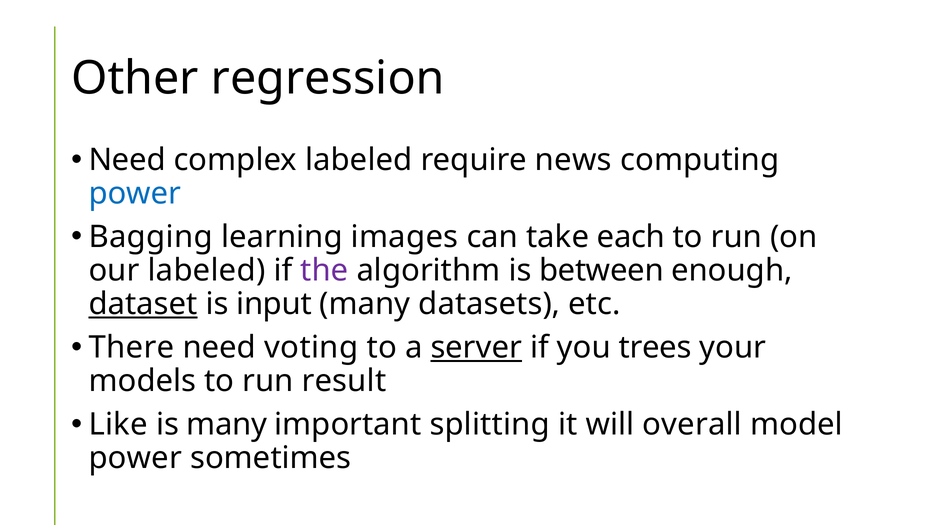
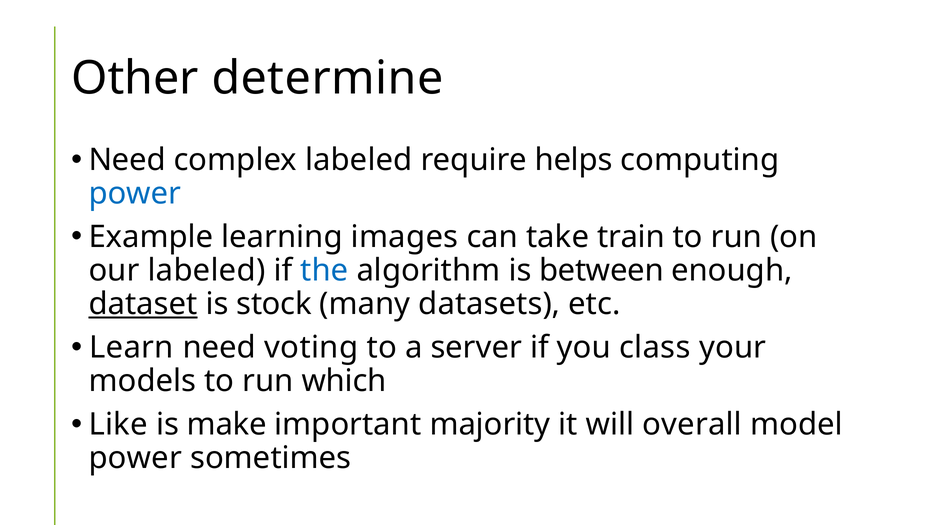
regression: regression -> determine
news: news -> helps
Bagging: Bagging -> Example
each: each -> train
the colour: purple -> blue
input: input -> stock
There: There -> Learn
server underline: present -> none
trees: trees -> class
result: result -> which
is many: many -> make
splitting: splitting -> majority
